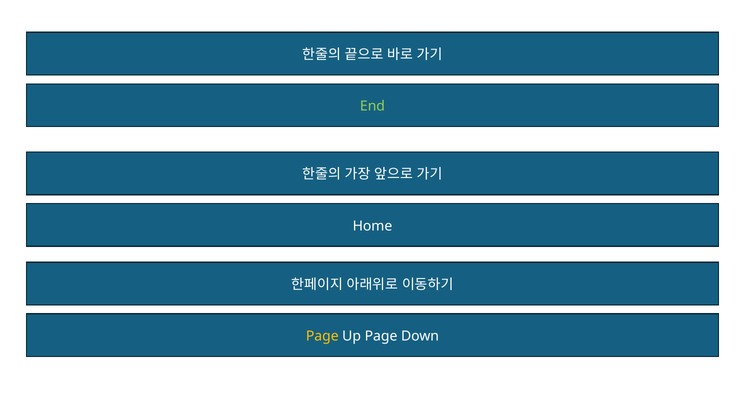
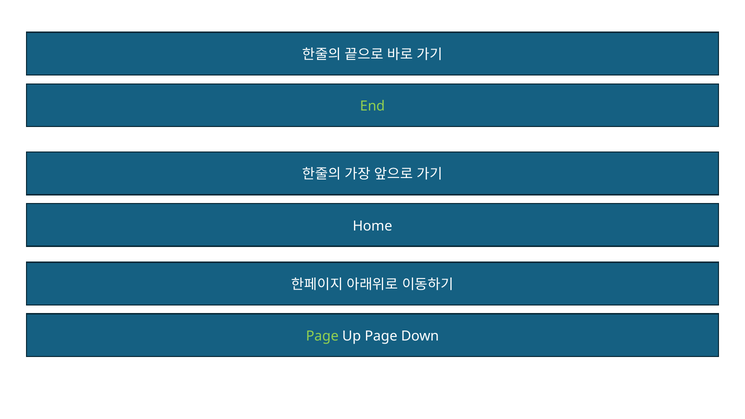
Page at (322, 336) colour: yellow -> light green
